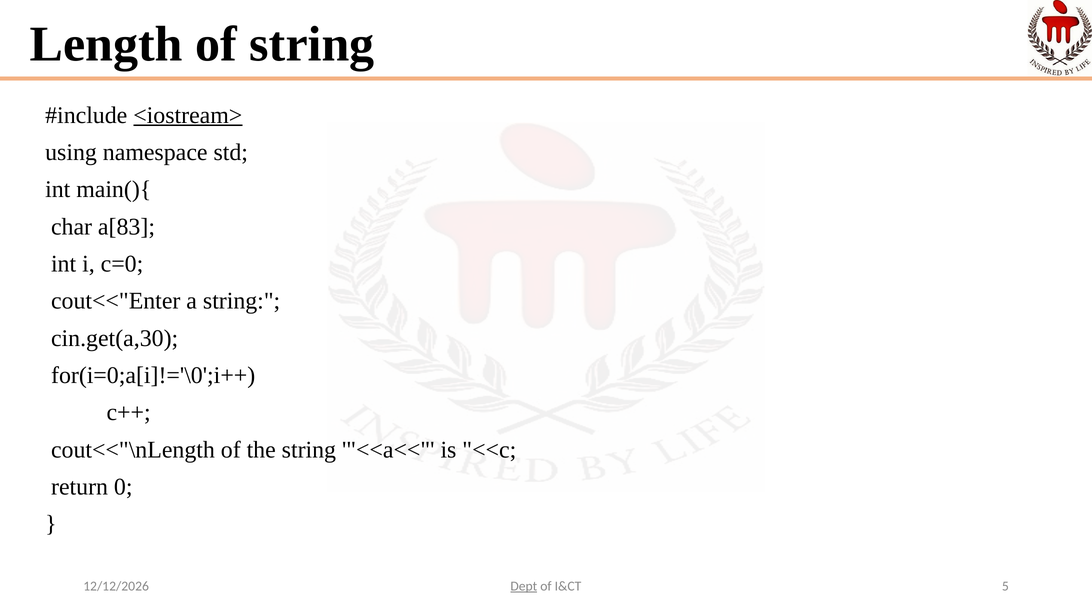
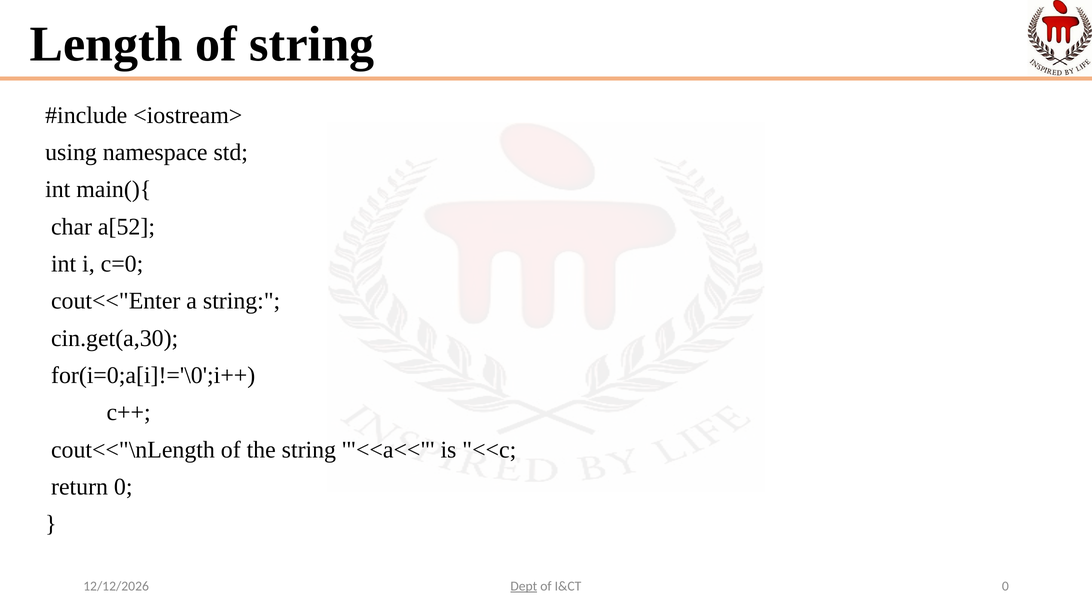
<iostream> underline: present -> none
a[83: a[83 -> a[52
I&CT 5: 5 -> 0
